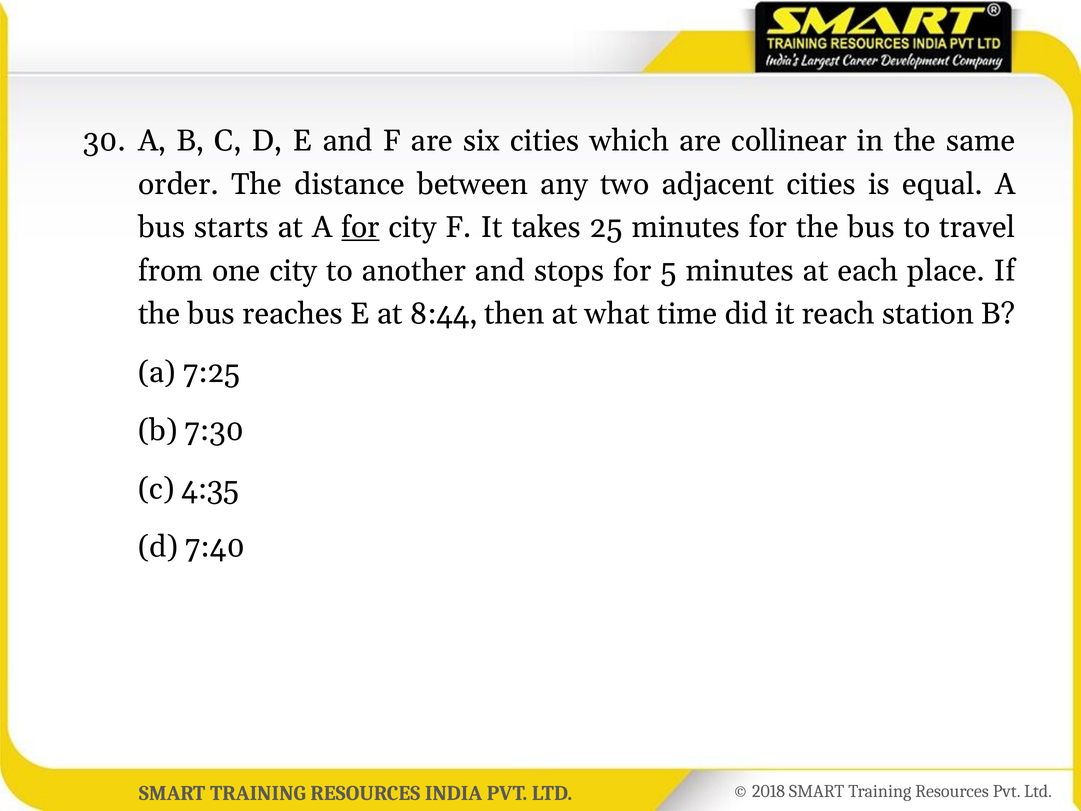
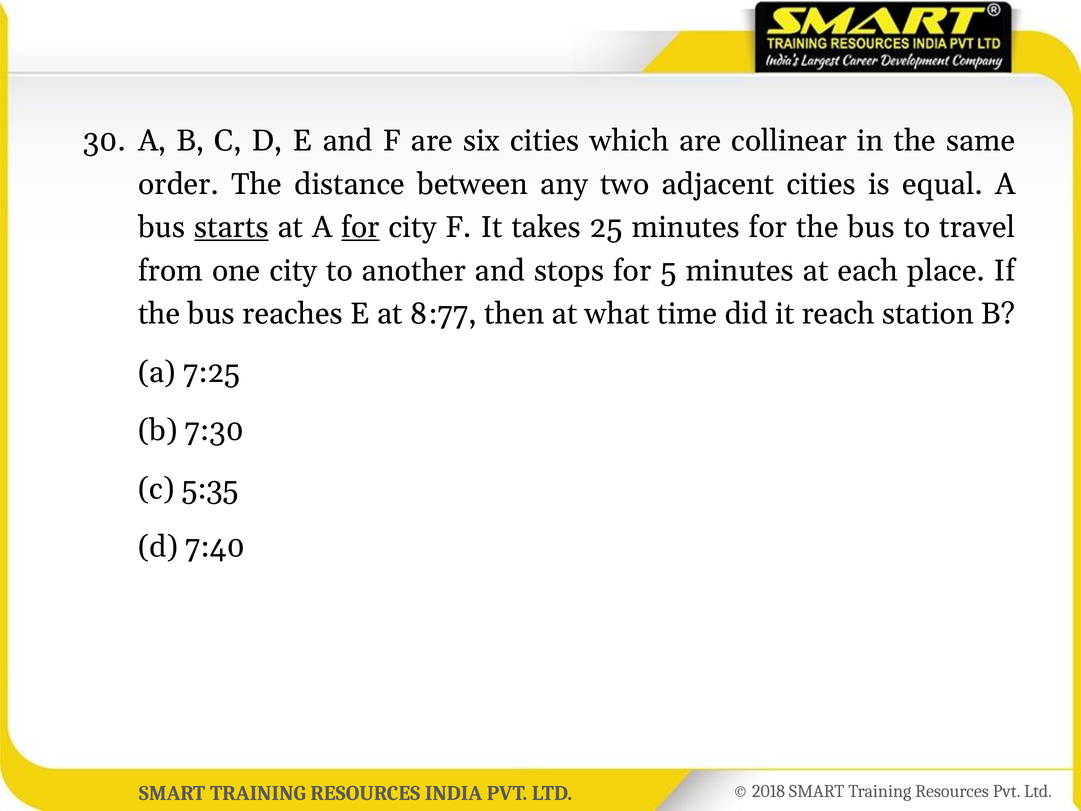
starts underline: none -> present
8:44: 8:44 -> 8:77
4:35: 4:35 -> 5:35
